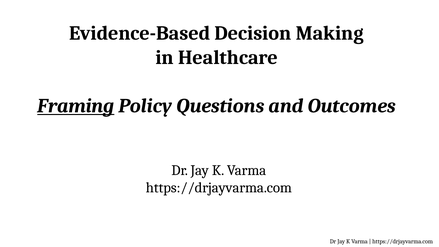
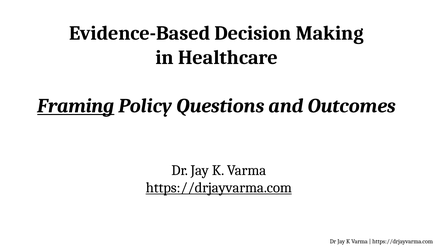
https://drjayvarma.com at (219, 188) underline: none -> present
